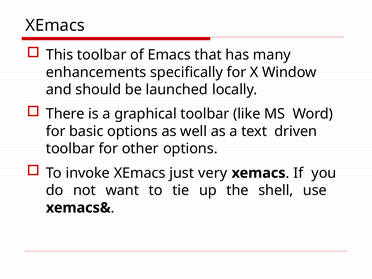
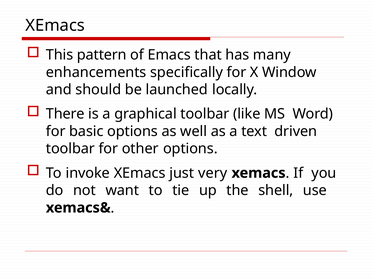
This toolbar: toolbar -> pattern
